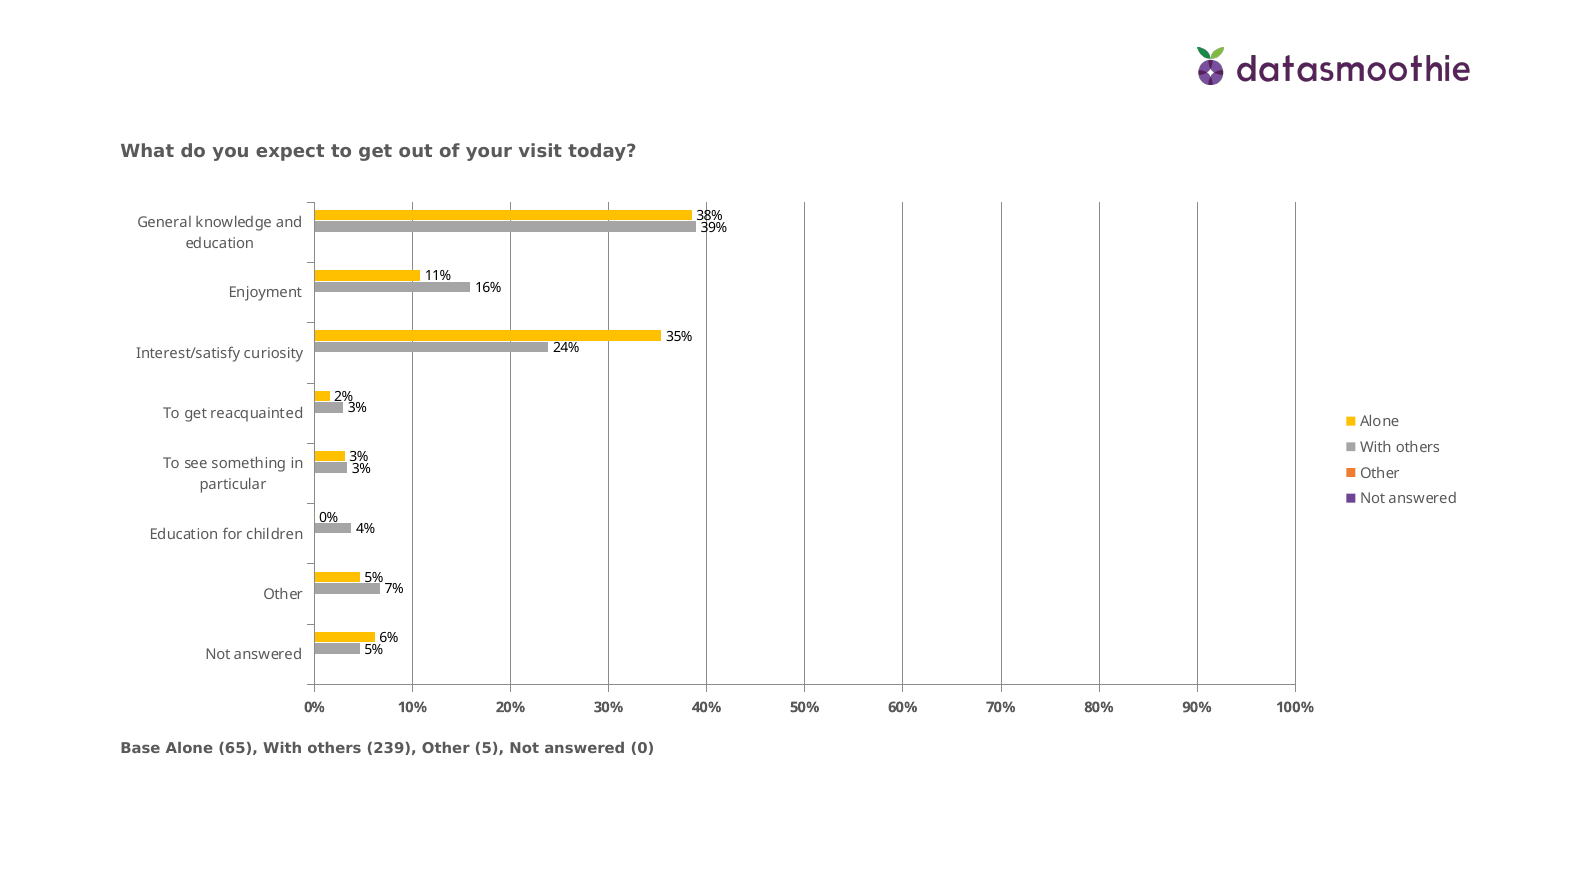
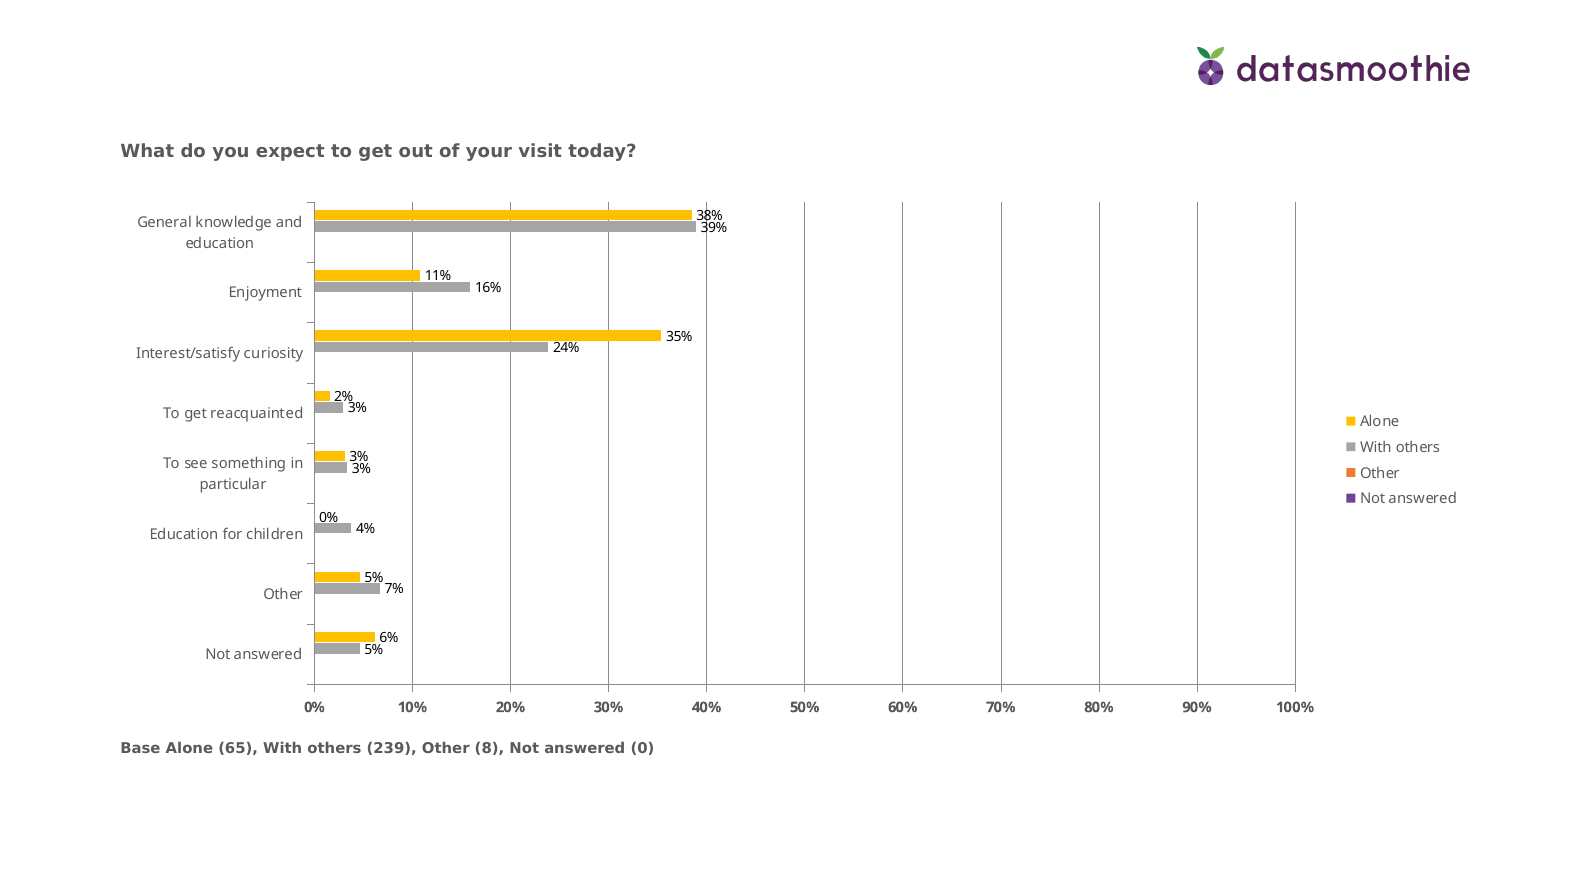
5: 5 -> 8
